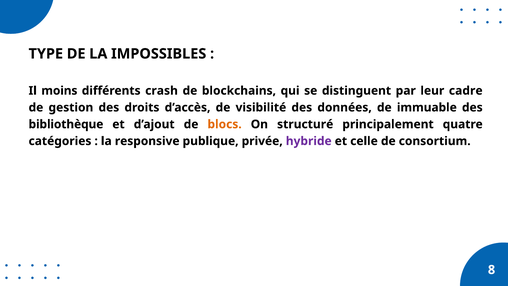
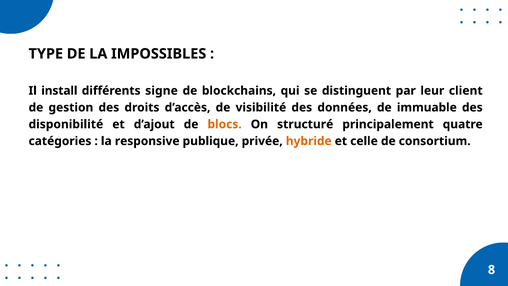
moins: moins -> install
crash: crash -> signe
cadre: cadre -> client
bibliothèque: bibliothèque -> disponibilité
hybride colour: purple -> orange
